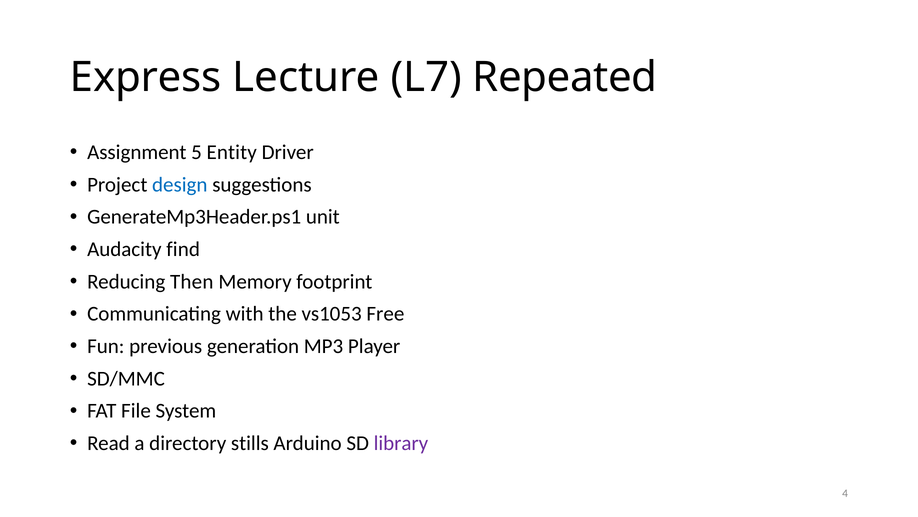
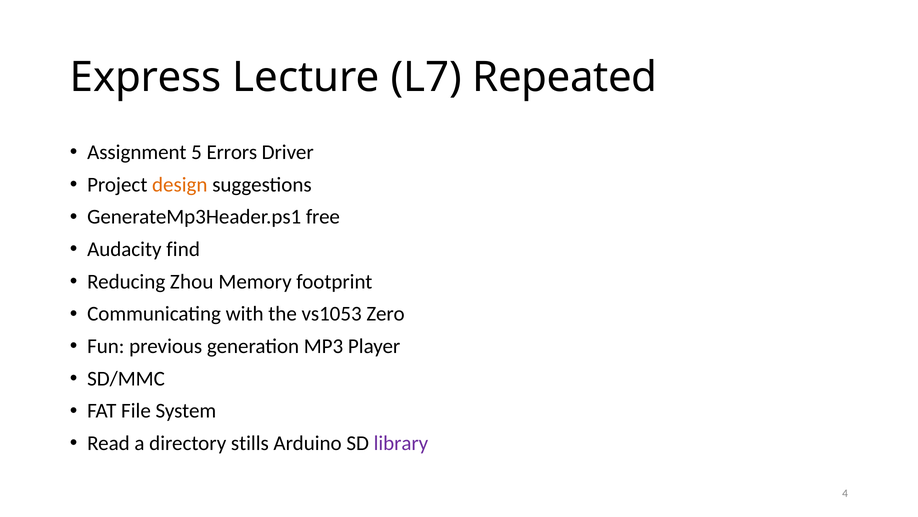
Entity: Entity -> Errors
design colour: blue -> orange
unit: unit -> free
Then: Then -> Zhou
Free: Free -> Zero
